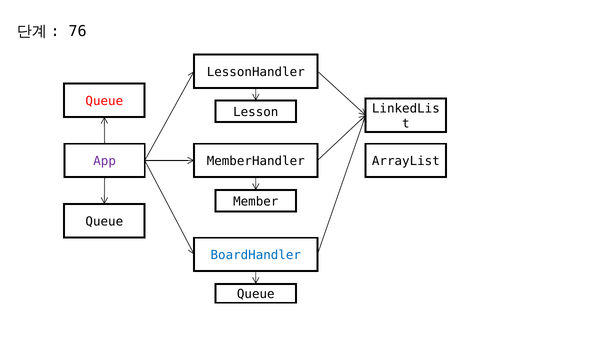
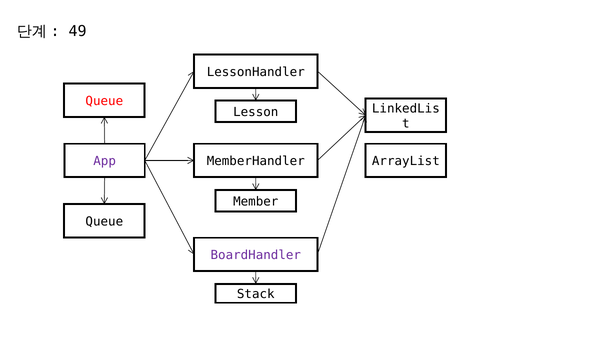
76: 76 -> 49
BoardHandler colour: blue -> purple
Queue at (256, 295): Queue -> Stack
